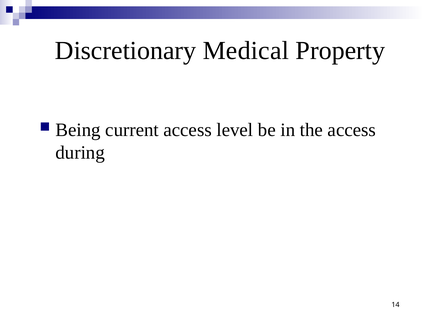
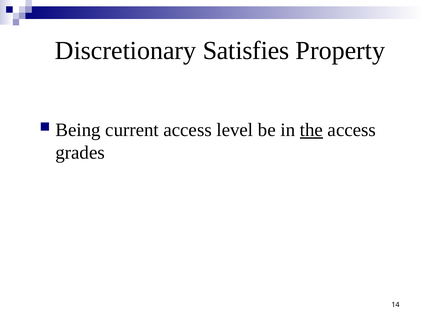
Medical: Medical -> Satisfies
the underline: none -> present
during: during -> grades
